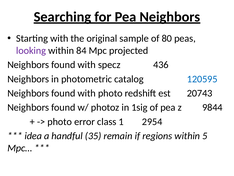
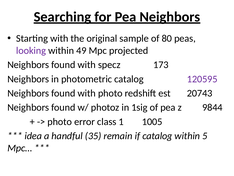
84: 84 -> 49
436: 436 -> 173
120595 colour: blue -> purple
2954: 2954 -> 1005
if regions: regions -> catalog
